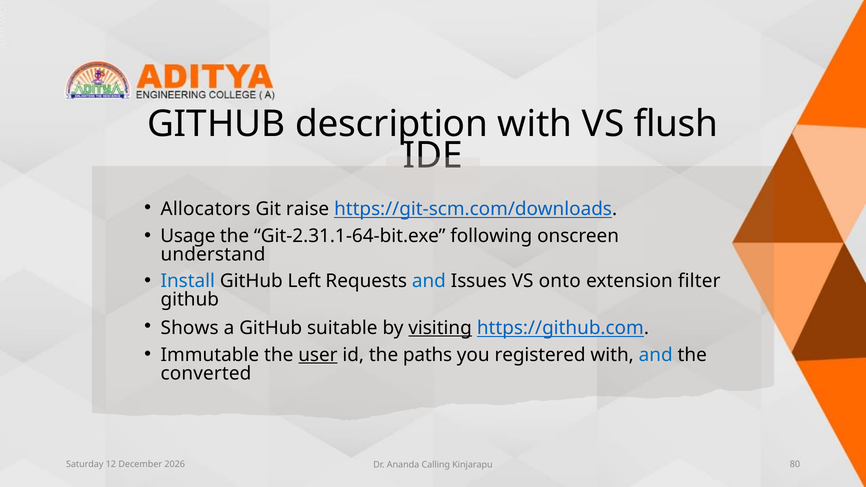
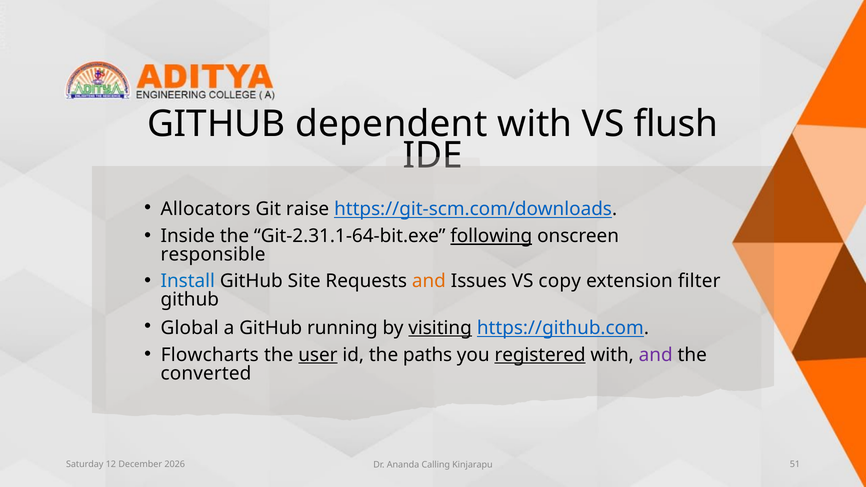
description: description -> dependent
Usage: Usage -> Inside
following underline: none -> present
understand: understand -> responsible
Left: Left -> Site
and at (429, 281) colour: blue -> orange
onto: onto -> copy
Shows: Shows -> Global
suitable: suitable -> running
Immutable: Immutable -> Flowcharts
registered underline: none -> present
and at (656, 355) colour: blue -> purple
80: 80 -> 51
